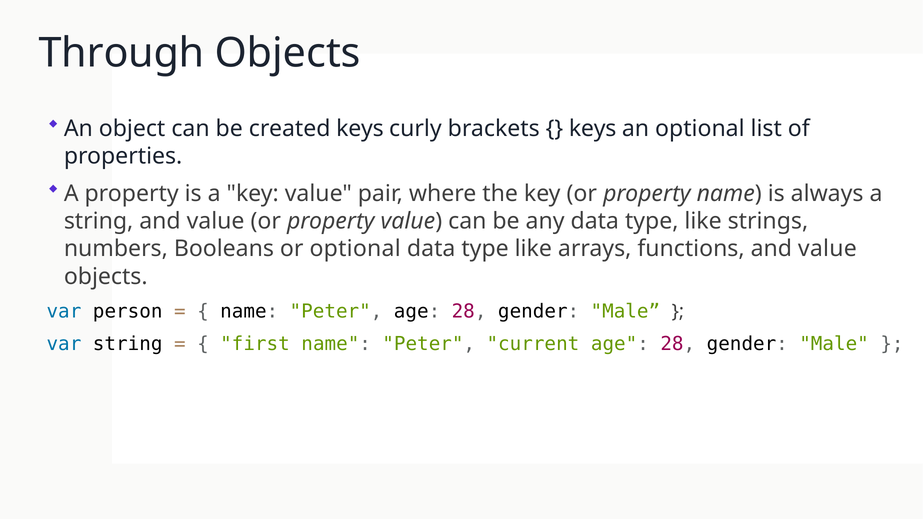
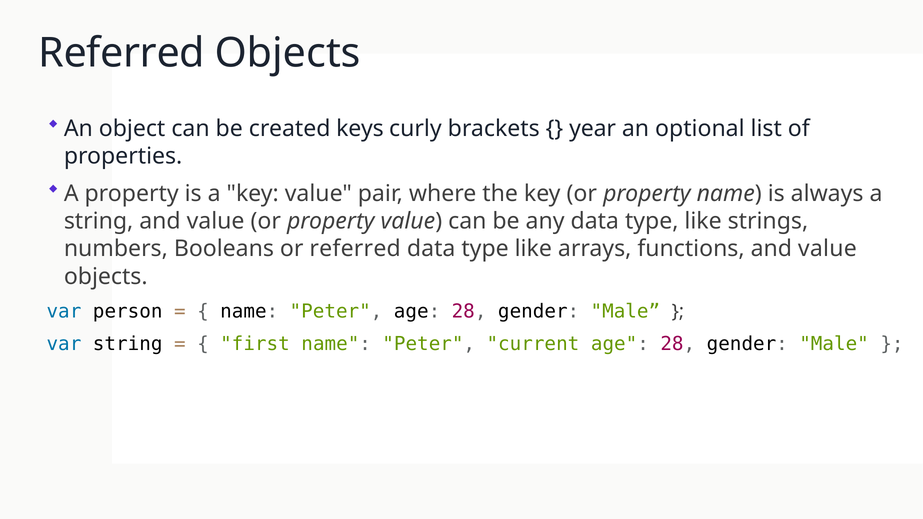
Through at (121, 53): Through -> Referred
keys at (593, 128): keys -> year
or optional: optional -> referred
